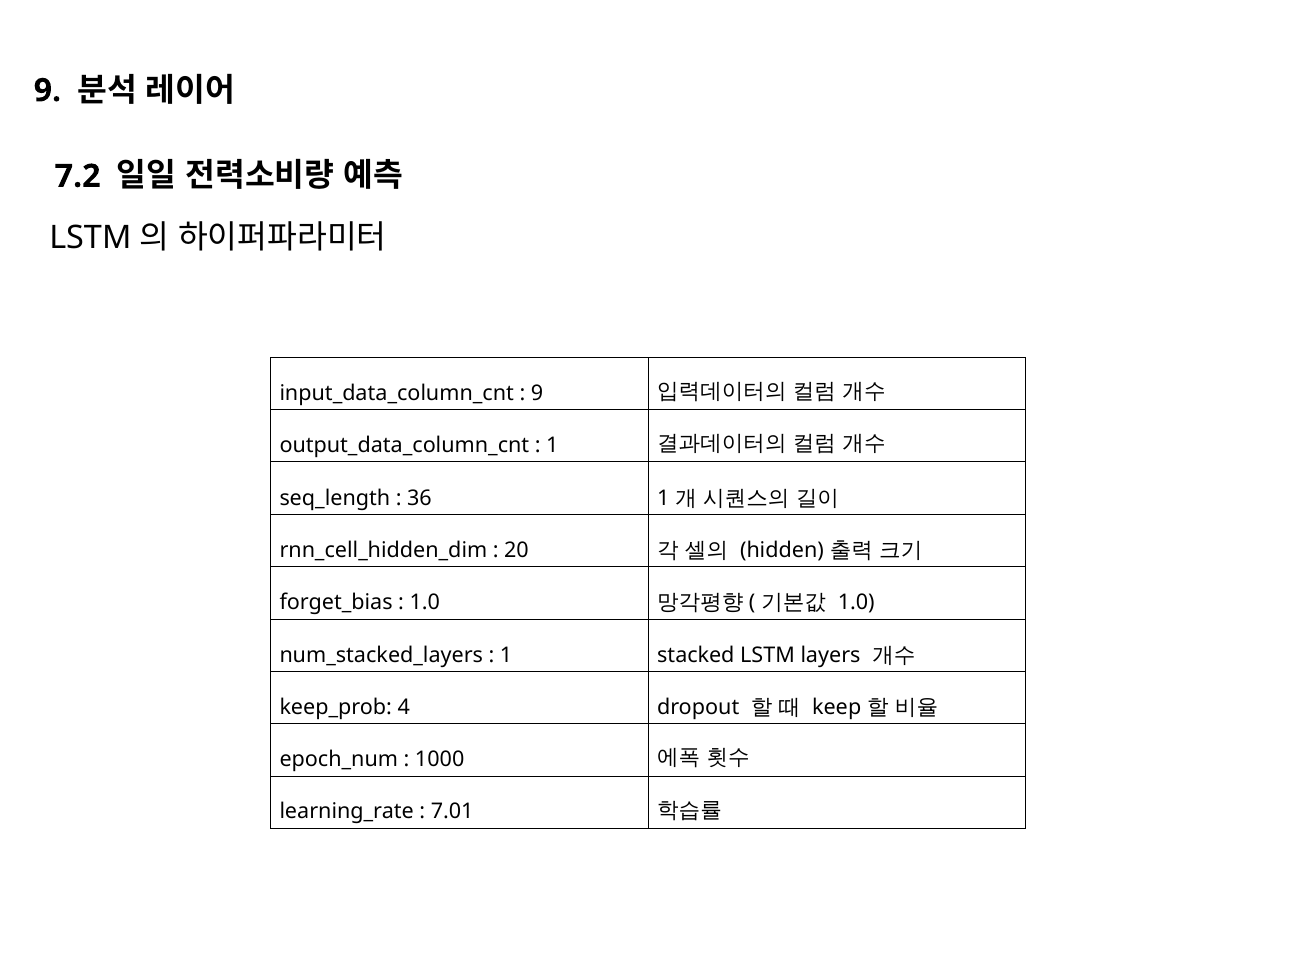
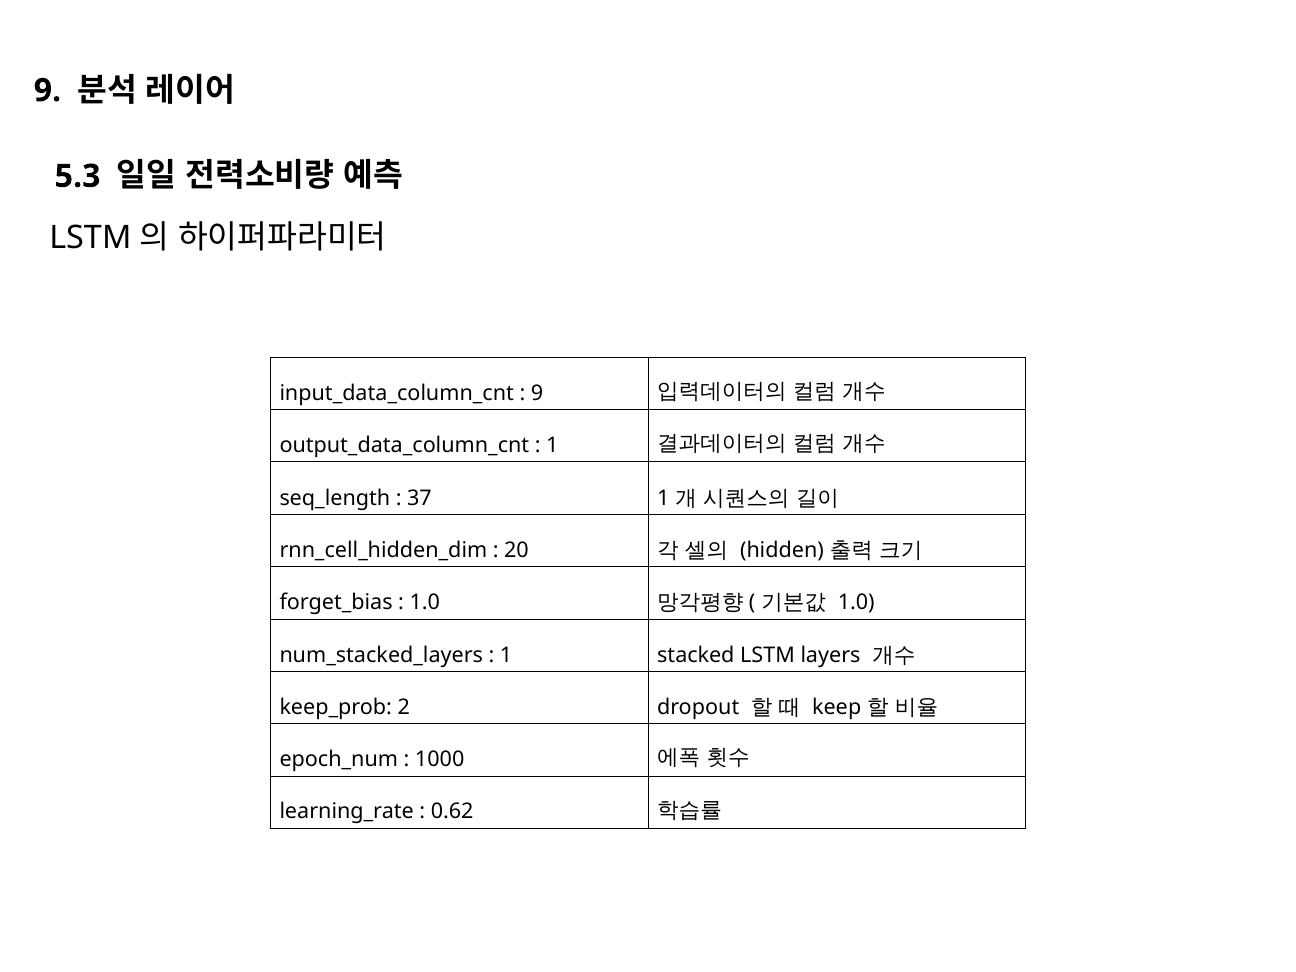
7.2: 7.2 -> 5.3
36: 36 -> 37
4: 4 -> 2
7.01: 7.01 -> 0.62
